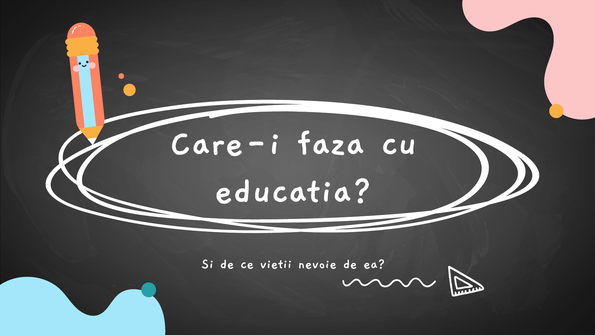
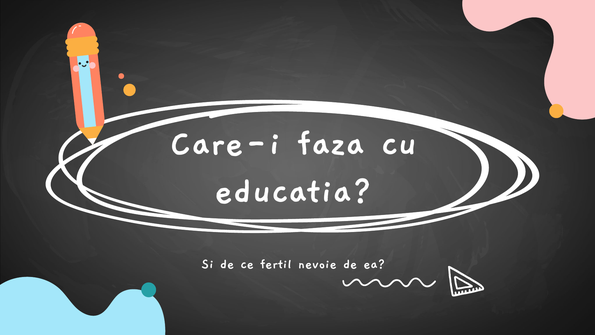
vietii: vietii -> fertil
